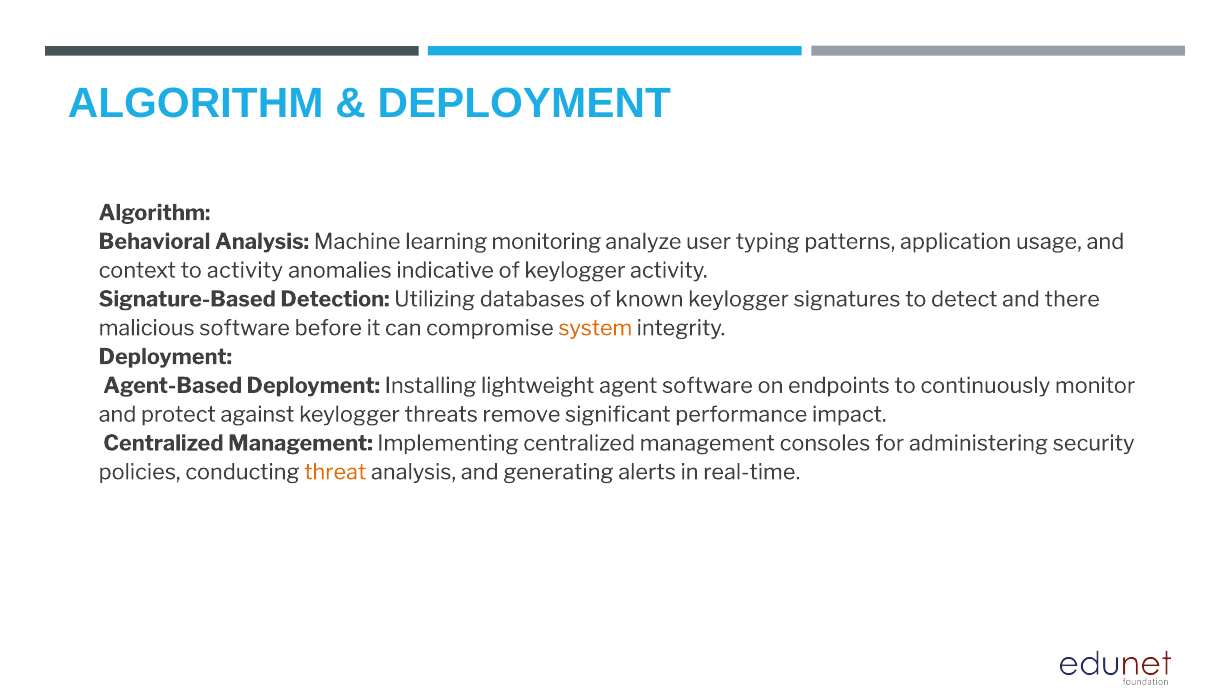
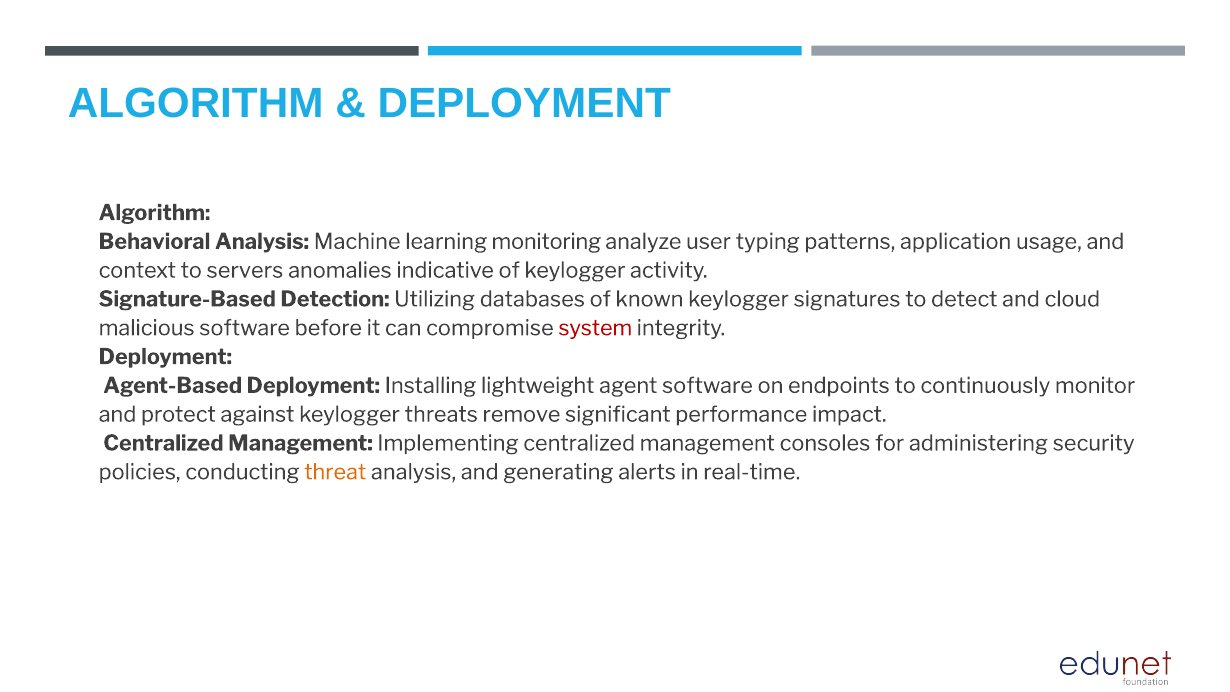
to activity: activity -> servers
there: there -> cloud
system colour: orange -> red
